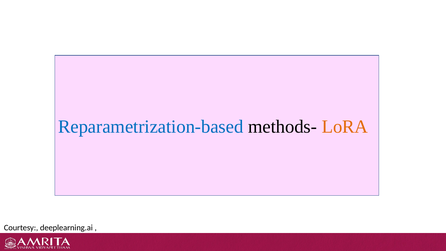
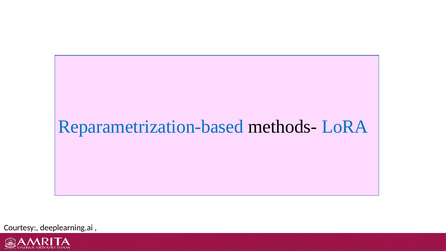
LoRA colour: orange -> blue
